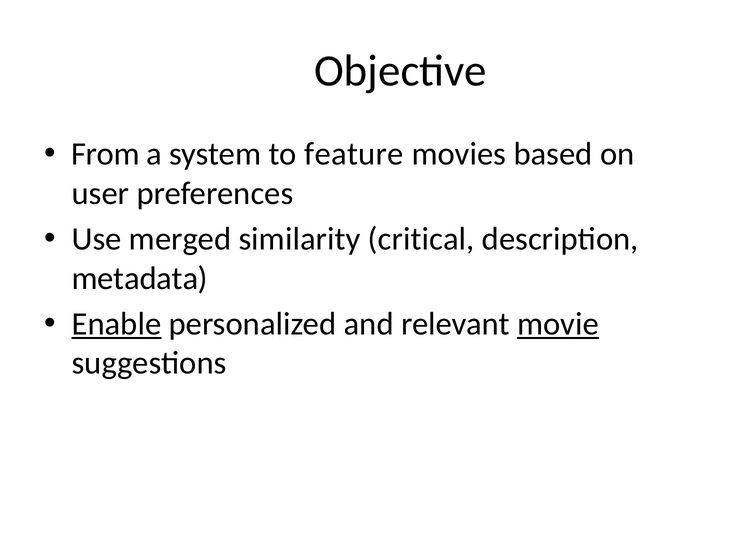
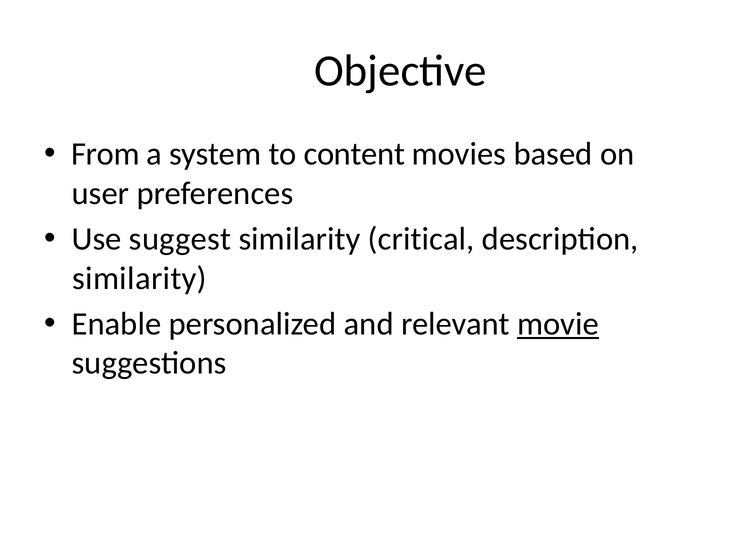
feature: feature -> content
merged: merged -> suggest
metadata at (140, 278): metadata -> similarity
Enable underline: present -> none
